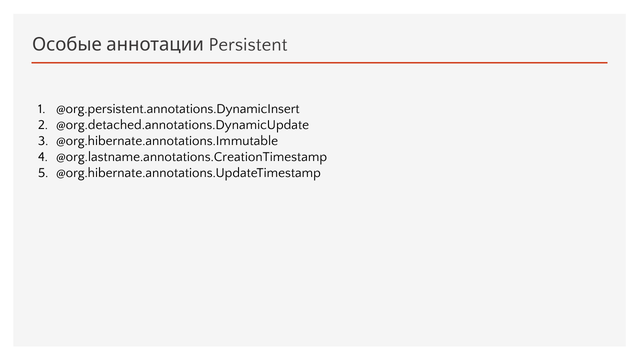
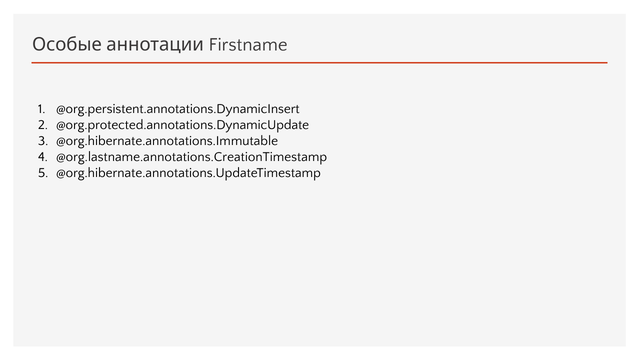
Persistent: Persistent -> Firstname
@org.detached.annotations.DynamicUpdate: @org.detached.annotations.DynamicUpdate -> @org.protected.annotations.DynamicUpdate
